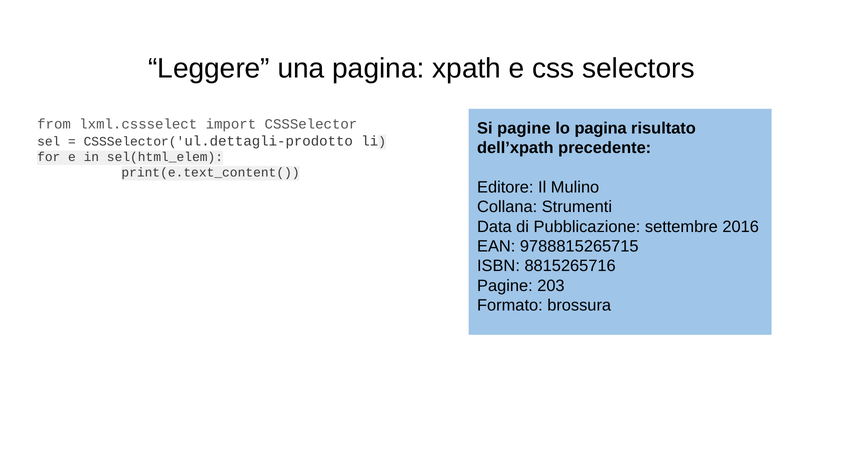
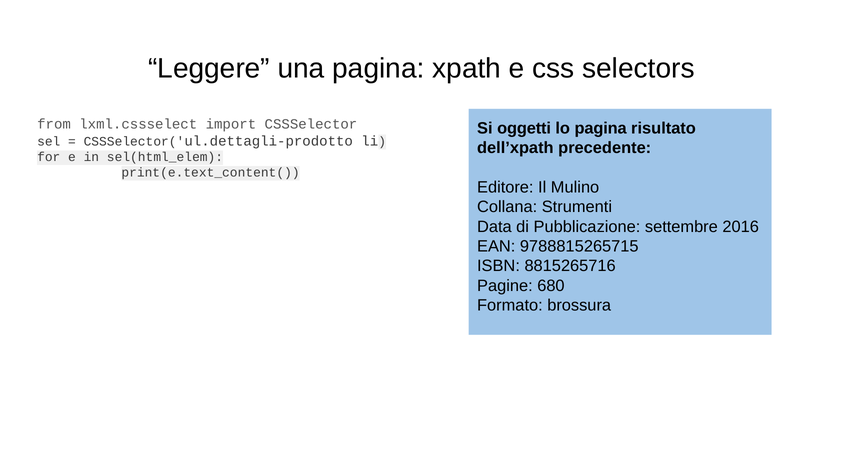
Si pagine: pagine -> oggetti
203: 203 -> 680
